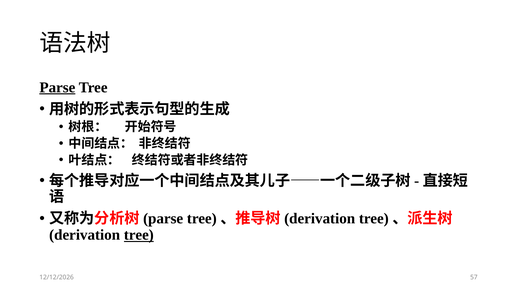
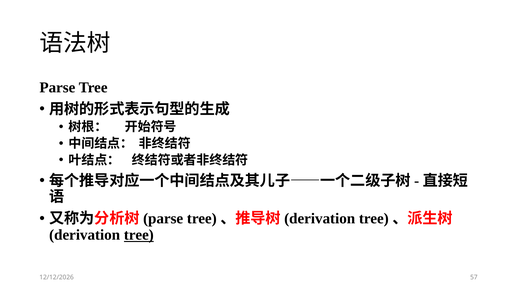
Parse at (57, 87) underline: present -> none
